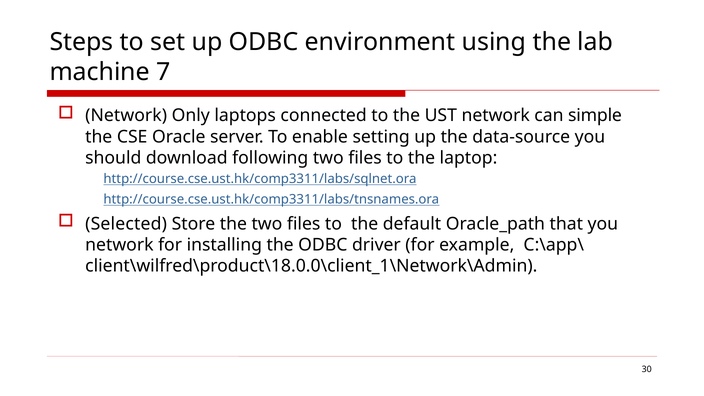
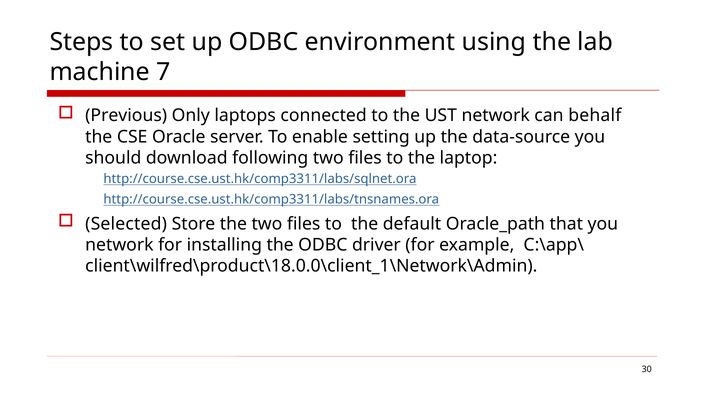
Network at (126, 116): Network -> Previous
simple: simple -> behalf
